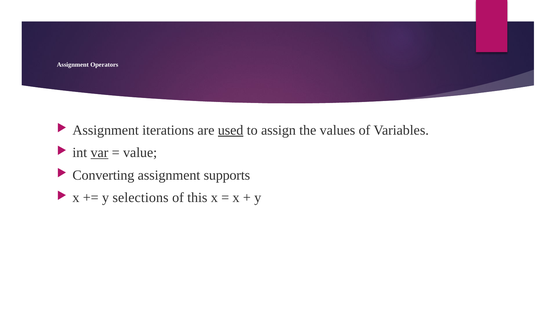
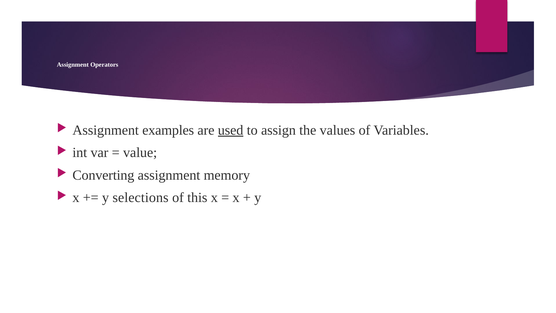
iterations: iterations -> examples
var underline: present -> none
supports: supports -> memory
